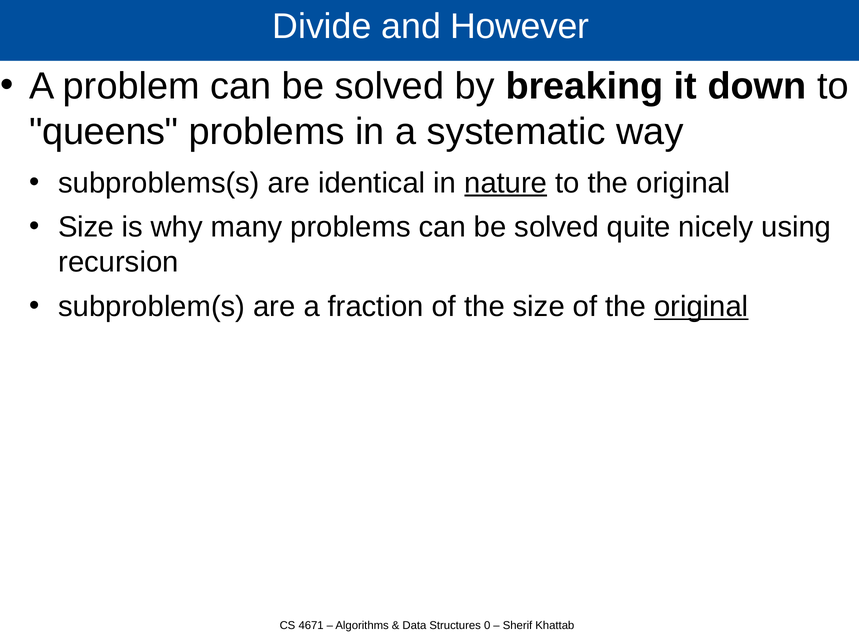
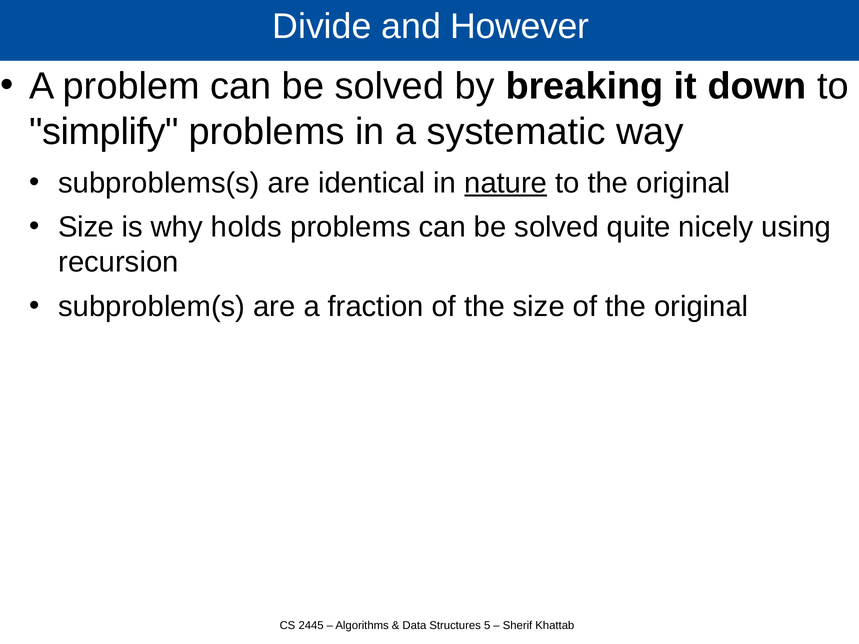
queens: queens -> simplify
many: many -> holds
original at (701, 307) underline: present -> none
4671: 4671 -> 2445
0: 0 -> 5
